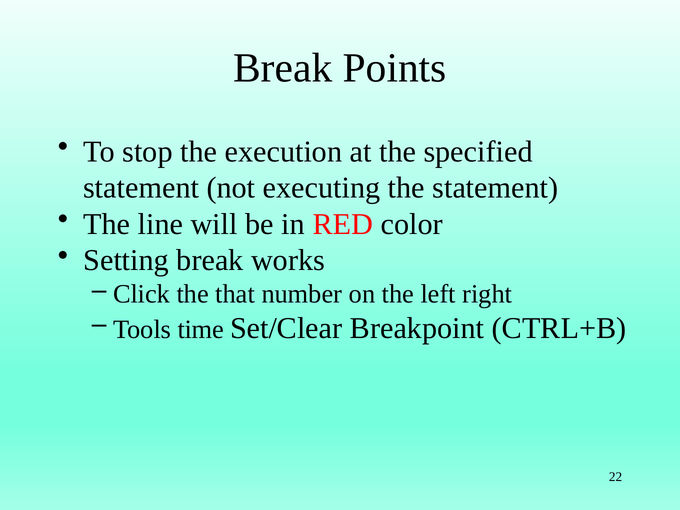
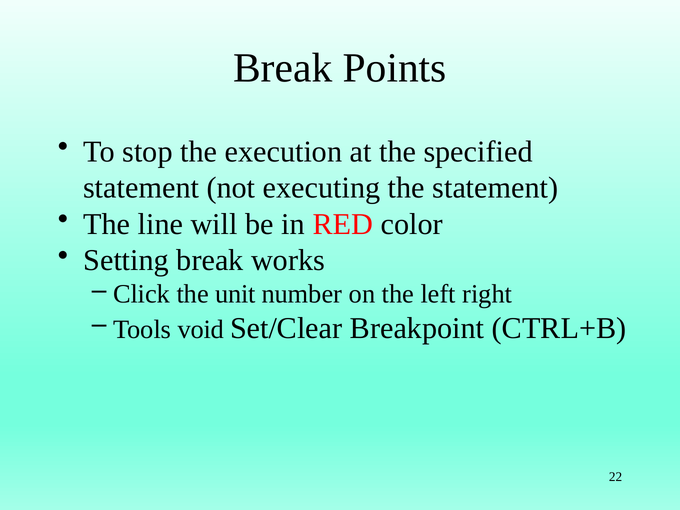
that: that -> unit
time: time -> void
